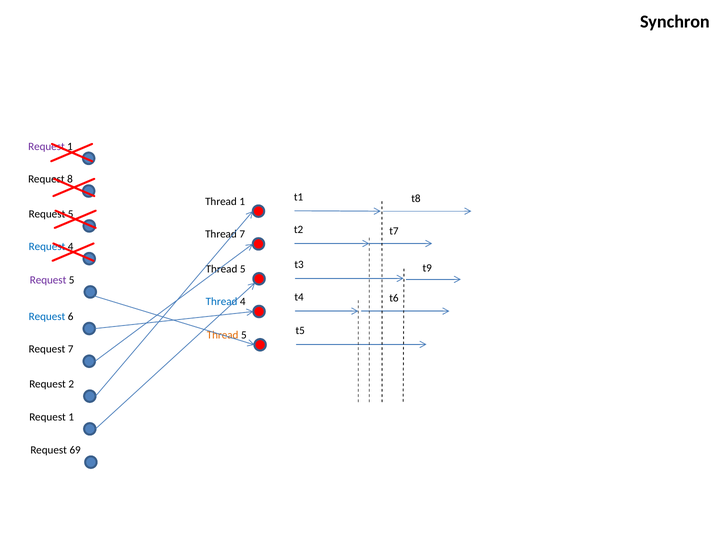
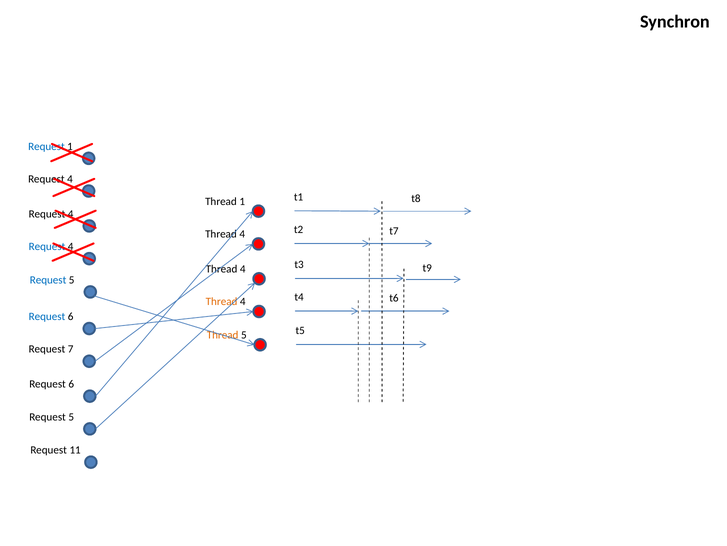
Request at (46, 146) colour: purple -> blue
8 at (70, 179): 8 -> 4
5 at (71, 214): 5 -> 4
7 at (242, 234): 7 -> 4
5 at (243, 269): 5 -> 4
Request at (48, 280) colour: purple -> blue
Thread at (222, 301) colour: blue -> orange
2 at (71, 384): 2 -> 6
1 at (71, 416): 1 -> 5
69: 69 -> 11
